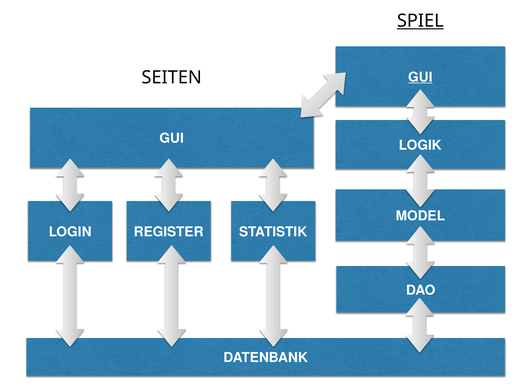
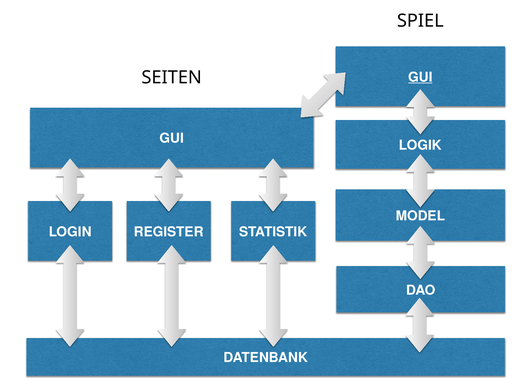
SPIEL underline: present -> none
